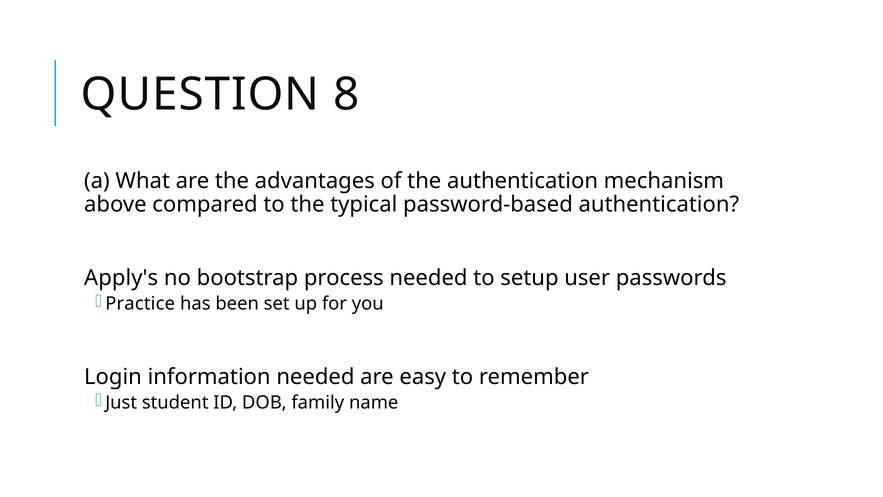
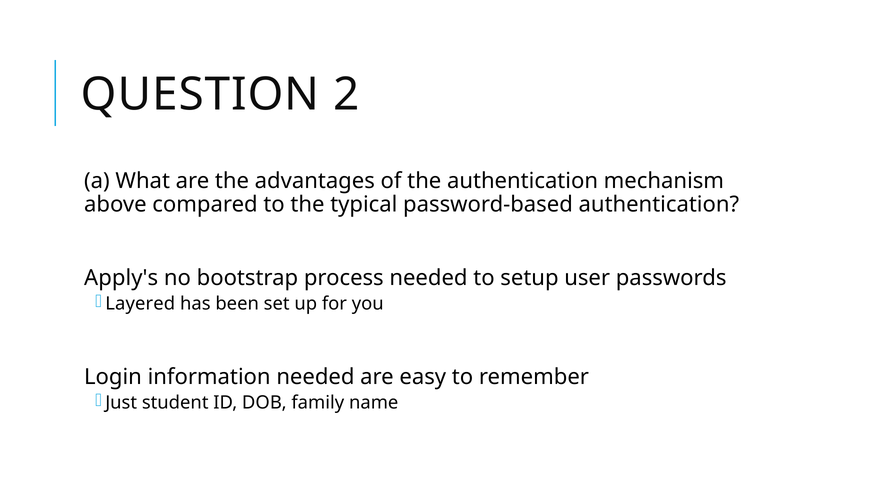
8: 8 -> 2
Practice: Practice -> Layered
